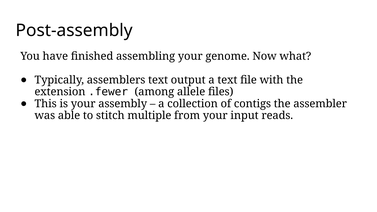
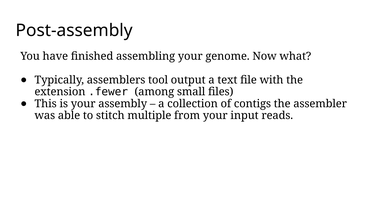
assemblers text: text -> tool
allele: allele -> small
